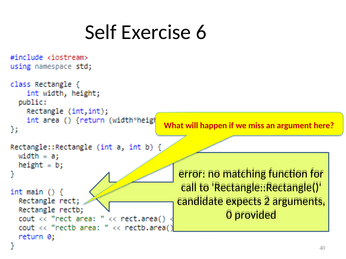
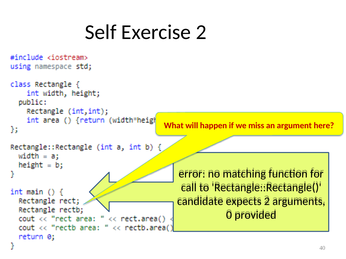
Exercise 6: 6 -> 2
